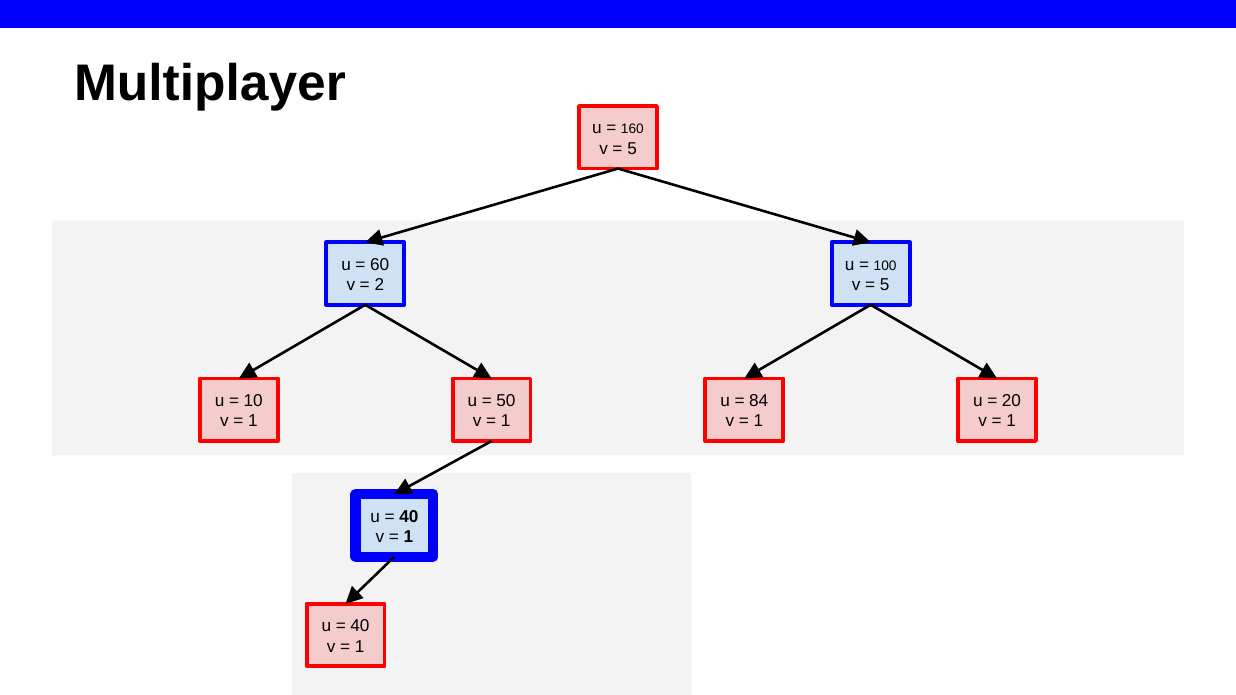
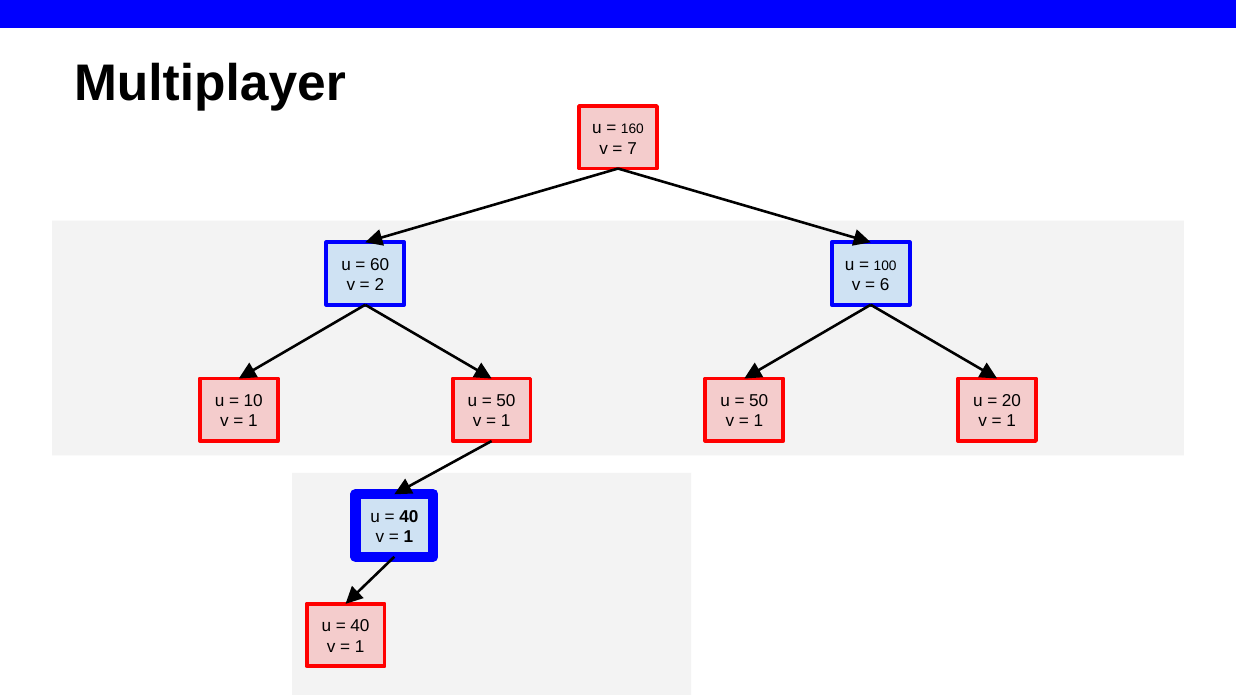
5 at (632, 149): 5 -> 7
5 at (885, 285): 5 -> 6
84 at (759, 401): 84 -> 50
